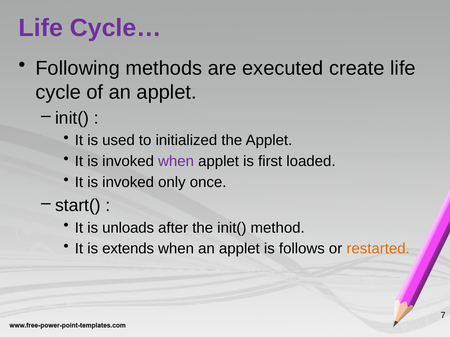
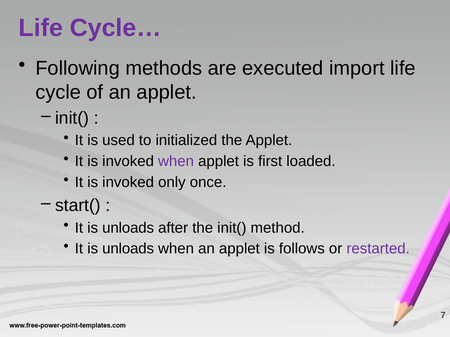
create: create -> import
extends at (128, 249): extends -> unloads
restarted colour: orange -> purple
